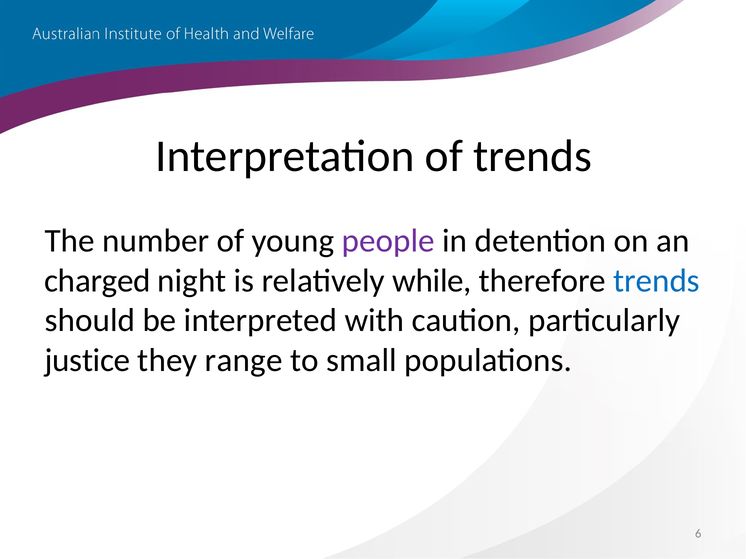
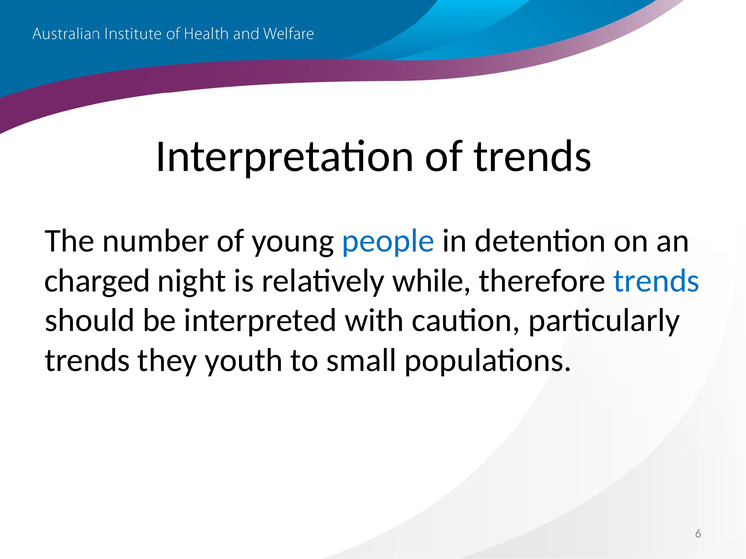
people colour: purple -> blue
justice at (88, 361): justice -> trends
range: range -> youth
